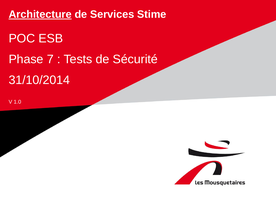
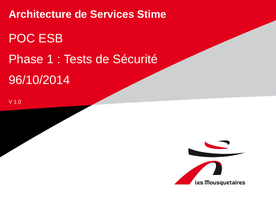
Architecture underline: present -> none
7: 7 -> 1
31/10/2014: 31/10/2014 -> 96/10/2014
